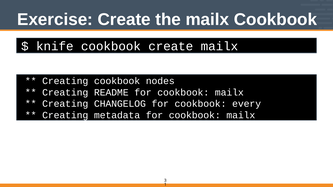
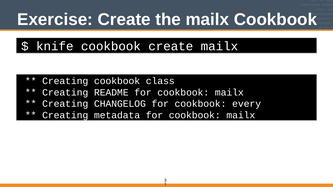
nodes: nodes -> class
